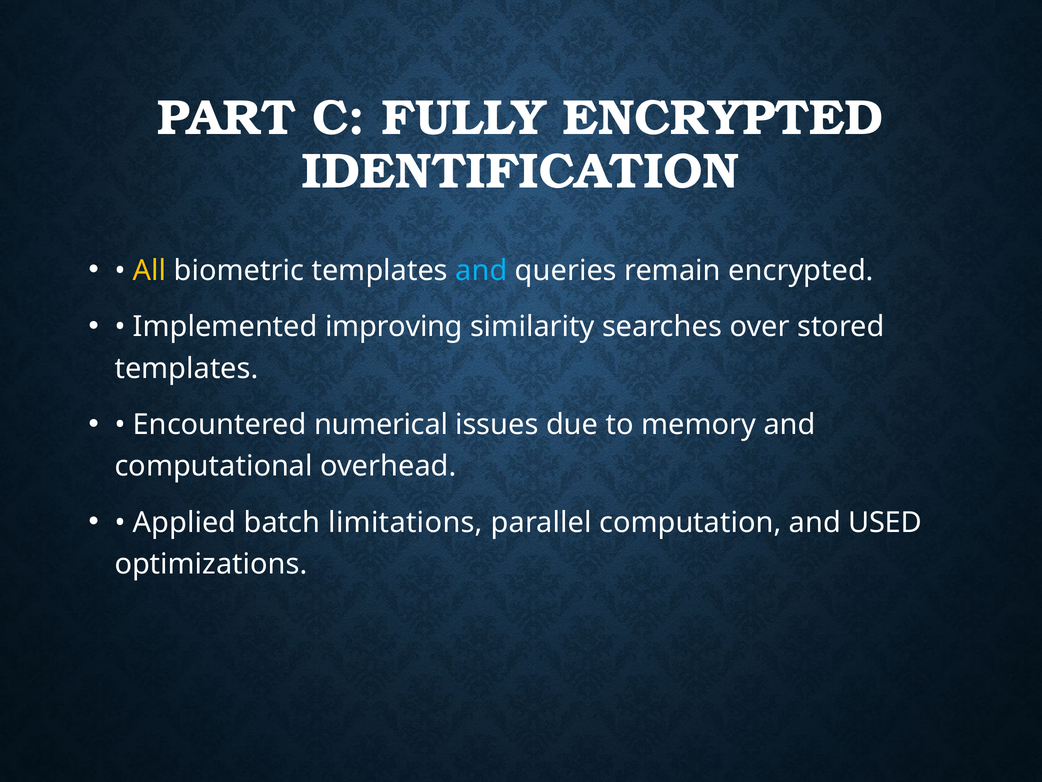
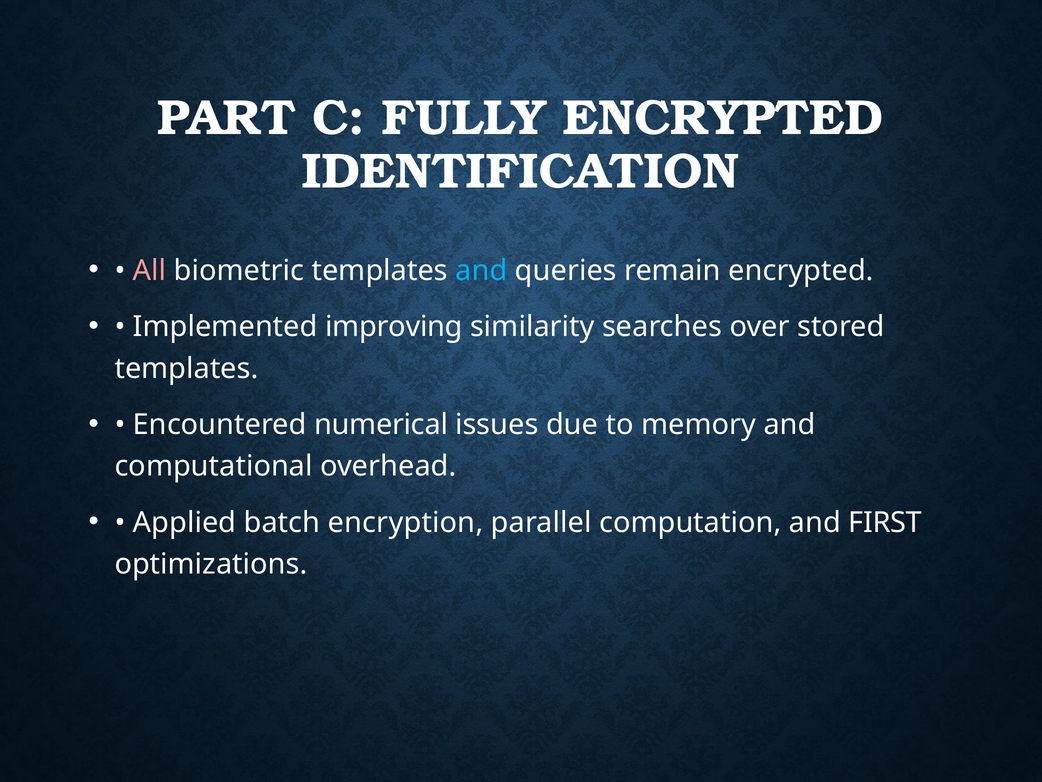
All colour: yellow -> pink
limitations: limitations -> encryption
USED: USED -> FIRST
